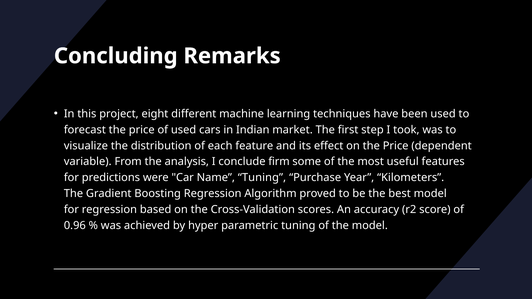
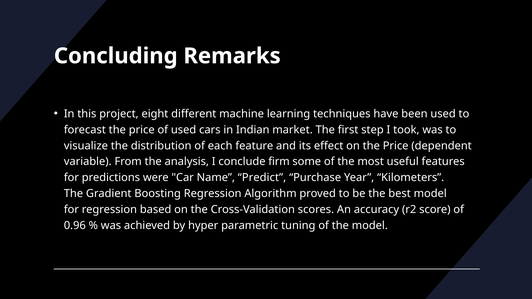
Name Tuning: Tuning -> Predict
